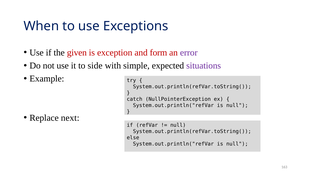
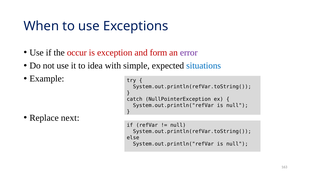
given: given -> occur
side: side -> idea
situations colour: purple -> blue
